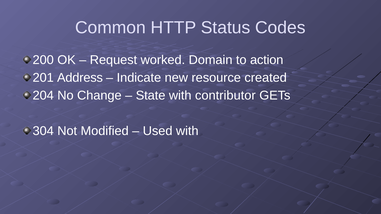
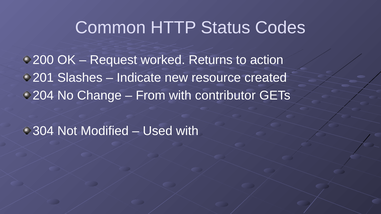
Domain: Domain -> Returns
Address: Address -> Slashes
State: State -> From
